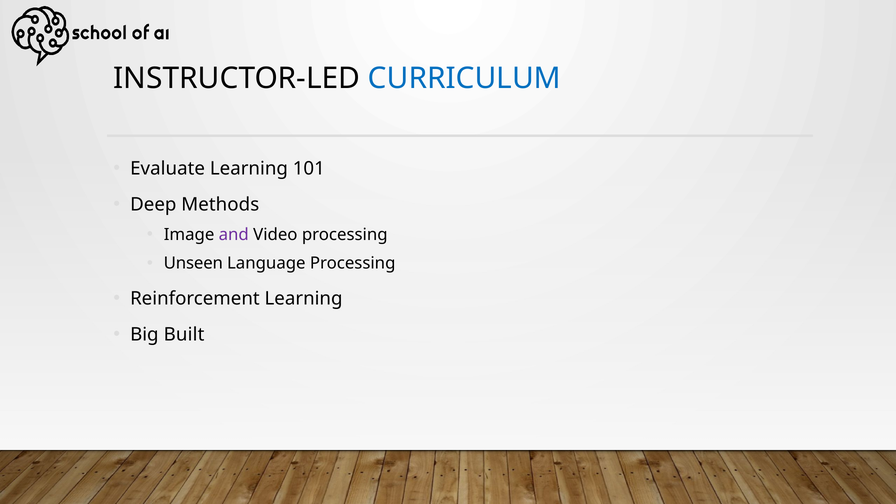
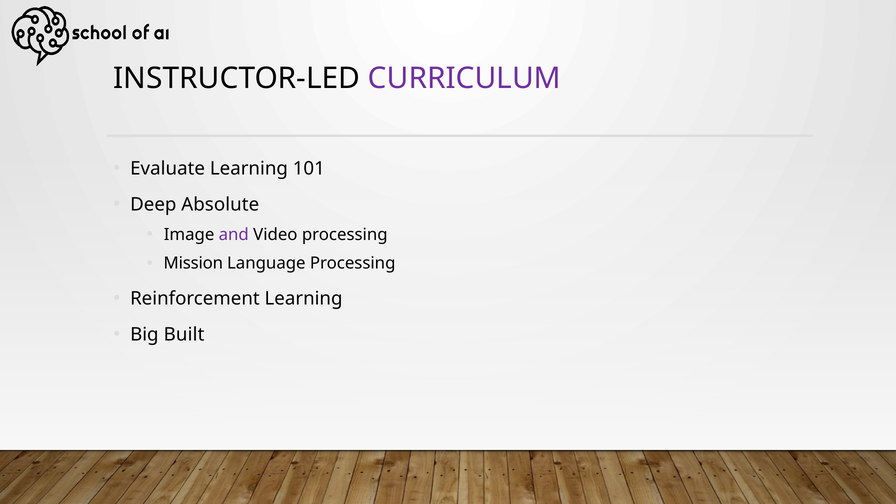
CURRICULUM colour: blue -> purple
Methods: Methods -> Absolute
Unseen: Unseen -> Mission
